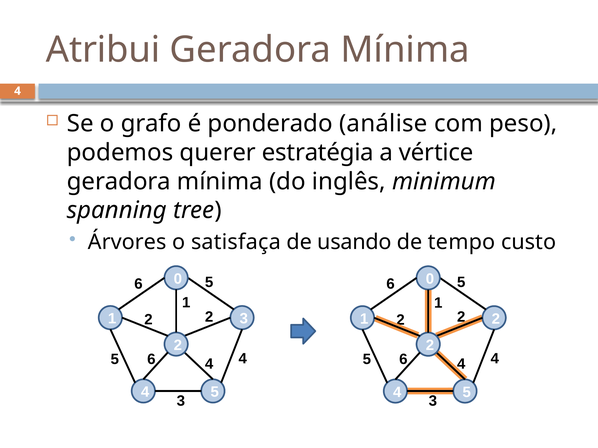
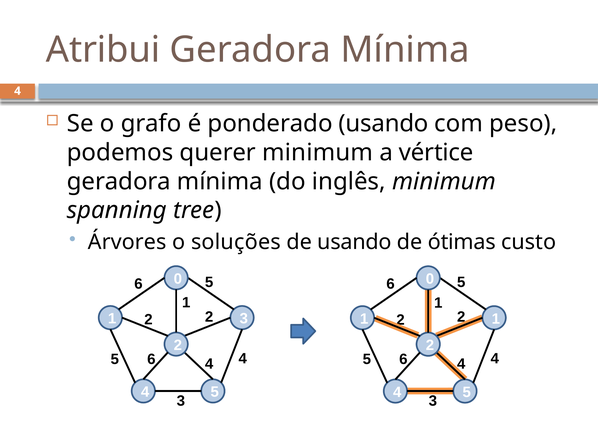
ponderado análise: análise -> usando
querer estratégia: estratégia -> minimum
satisfaça: satisfaça -> soluções
tempo: tempo -> ótimas
2 at (496, 319): 2 -> 1
